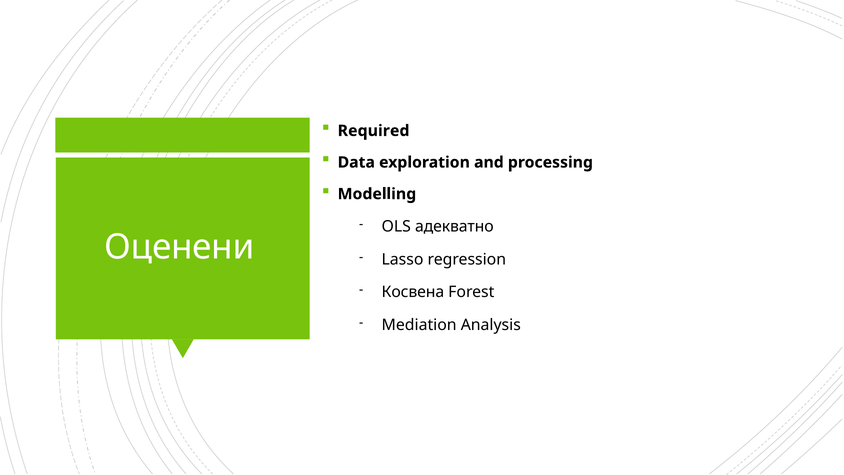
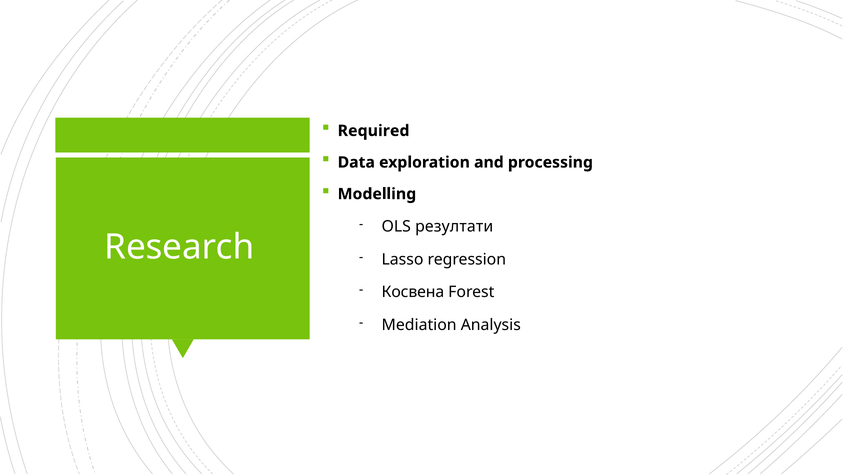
адекватно: адекватно -> резултати
Оценени: Оценени -> Research
